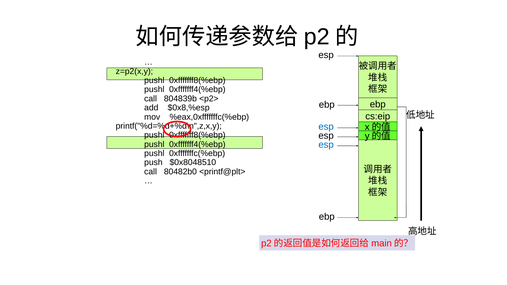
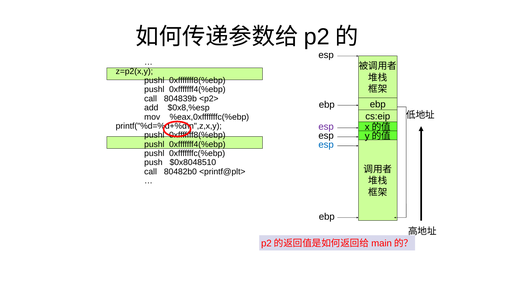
esp at (326, 127) colour: blue -> purple
